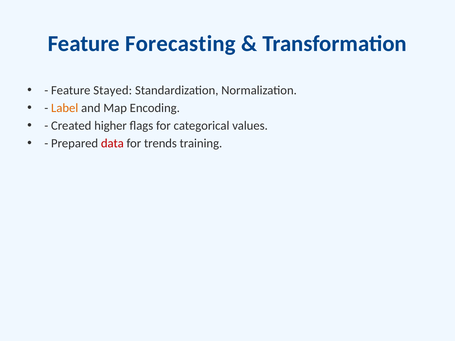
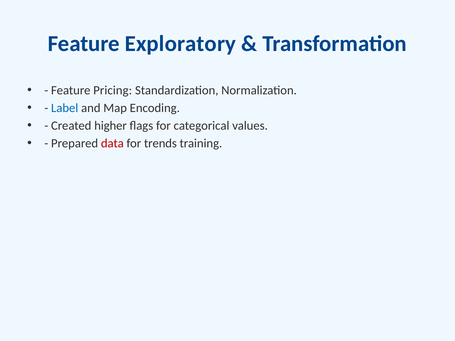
Forecasting: Forecasting -> Exploratory
Stayed: Stayed -> Pricing
Label colour: orange -> blue
